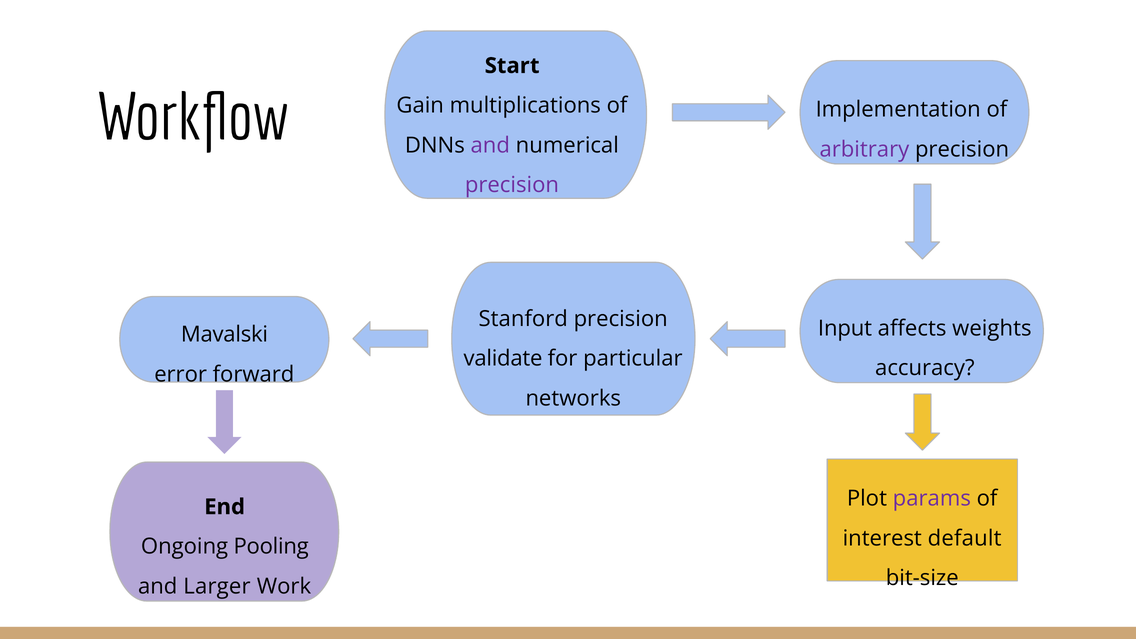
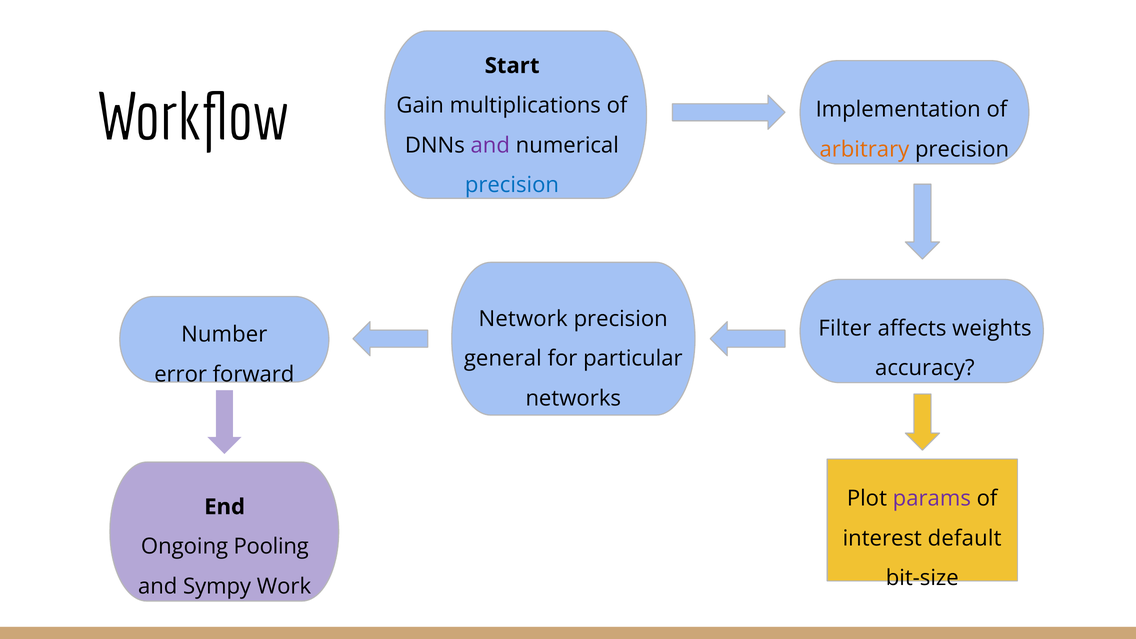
arbitrary colour: purple -> orange
precision at (512, 185) colour: purple -> blue
Stanford: Stanford -> Network
Input: Input -> Filter
Mavalski: Mavalski -> Number
validate: validate -> general
Larger: Larger -> Sympy
